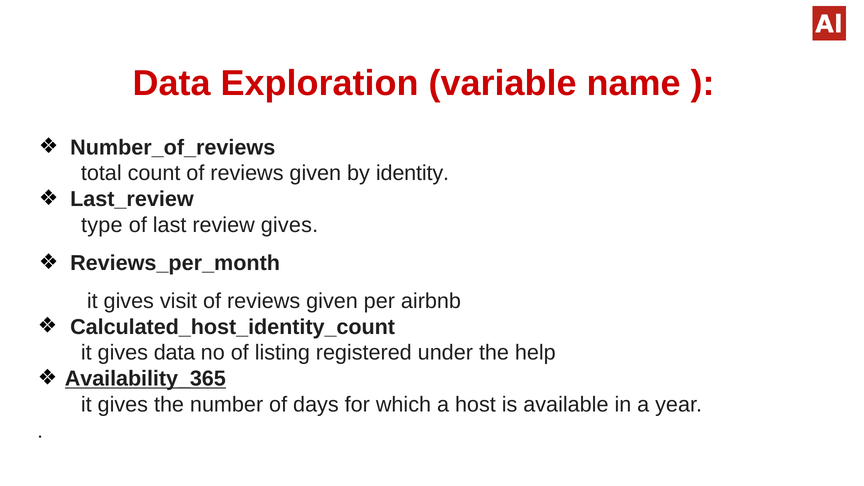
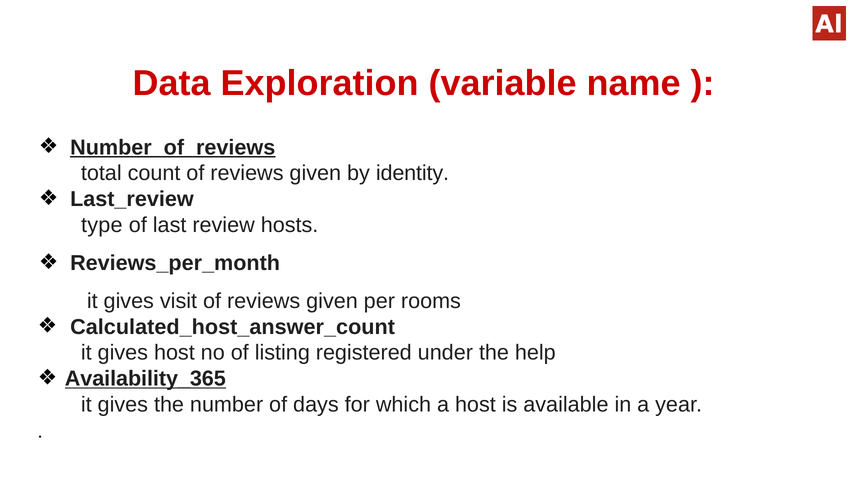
Number_of_reviews underline: none -> present
review gives: gives -> hosts
airbnb: airbnb -> rooms
Calculated_host_identity_count: Calculated_host_identity_count -> Calculated_host_answer_count
gives data: data -> host
